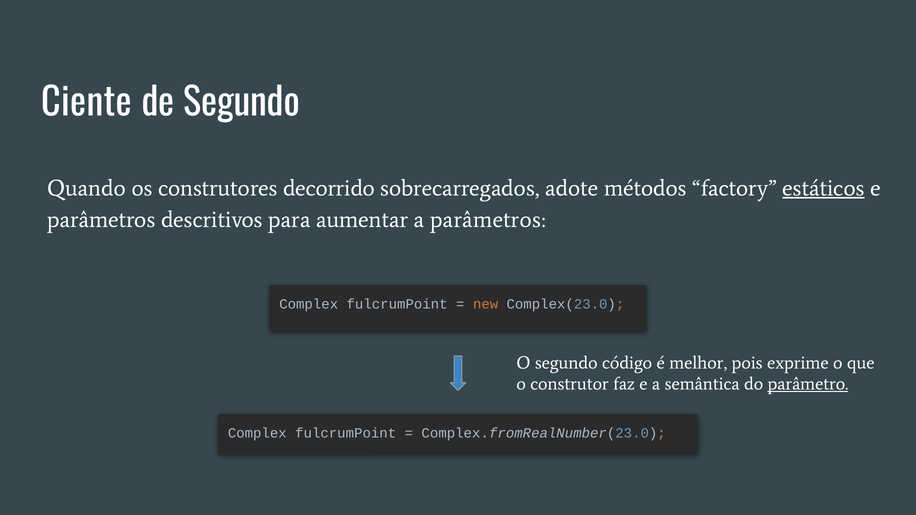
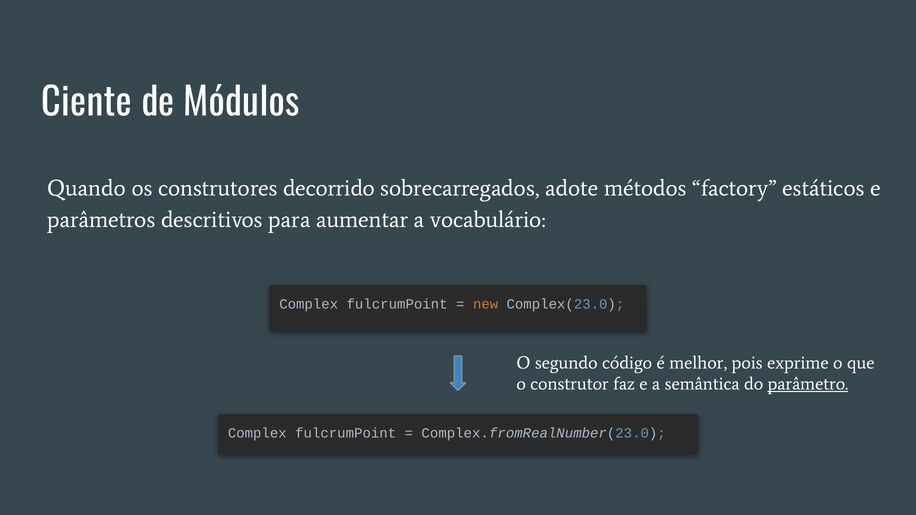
de Segundo: Segundo -> Módulos
estáticos underline: present -> none
a parâmetros: parâmetros -> vocabulário
